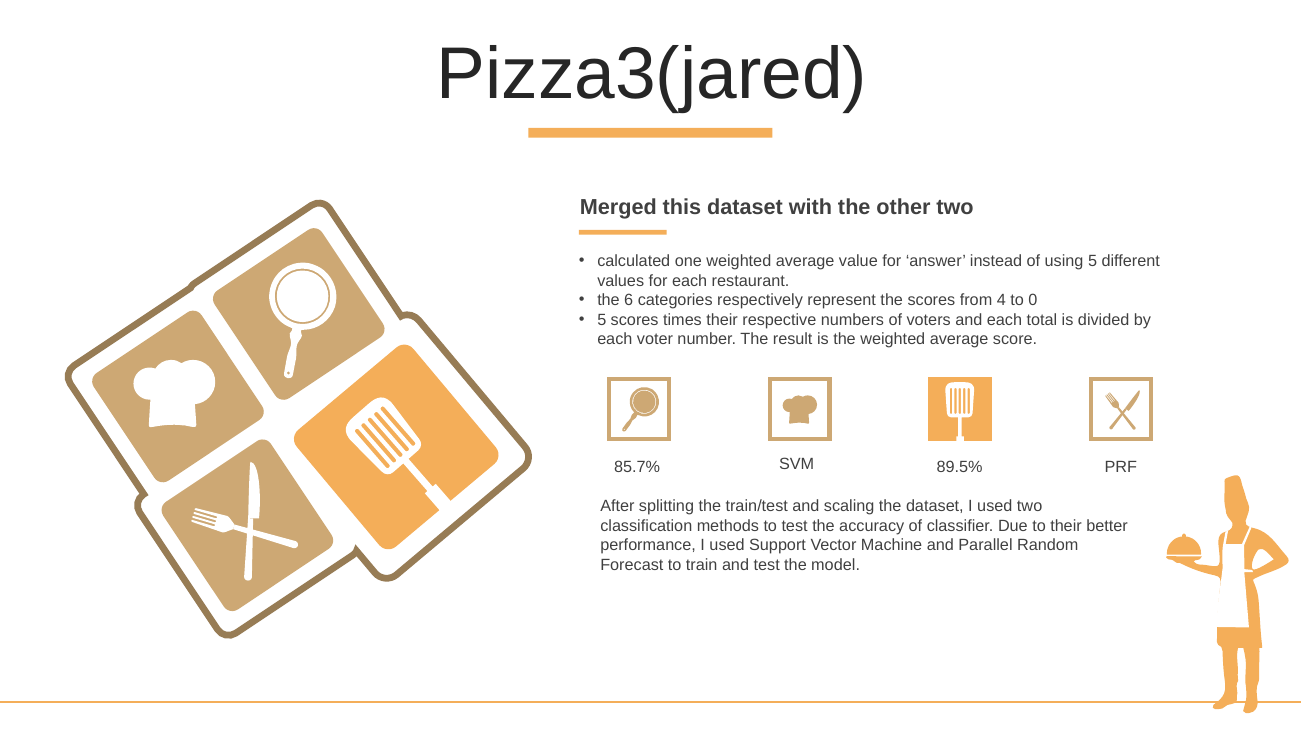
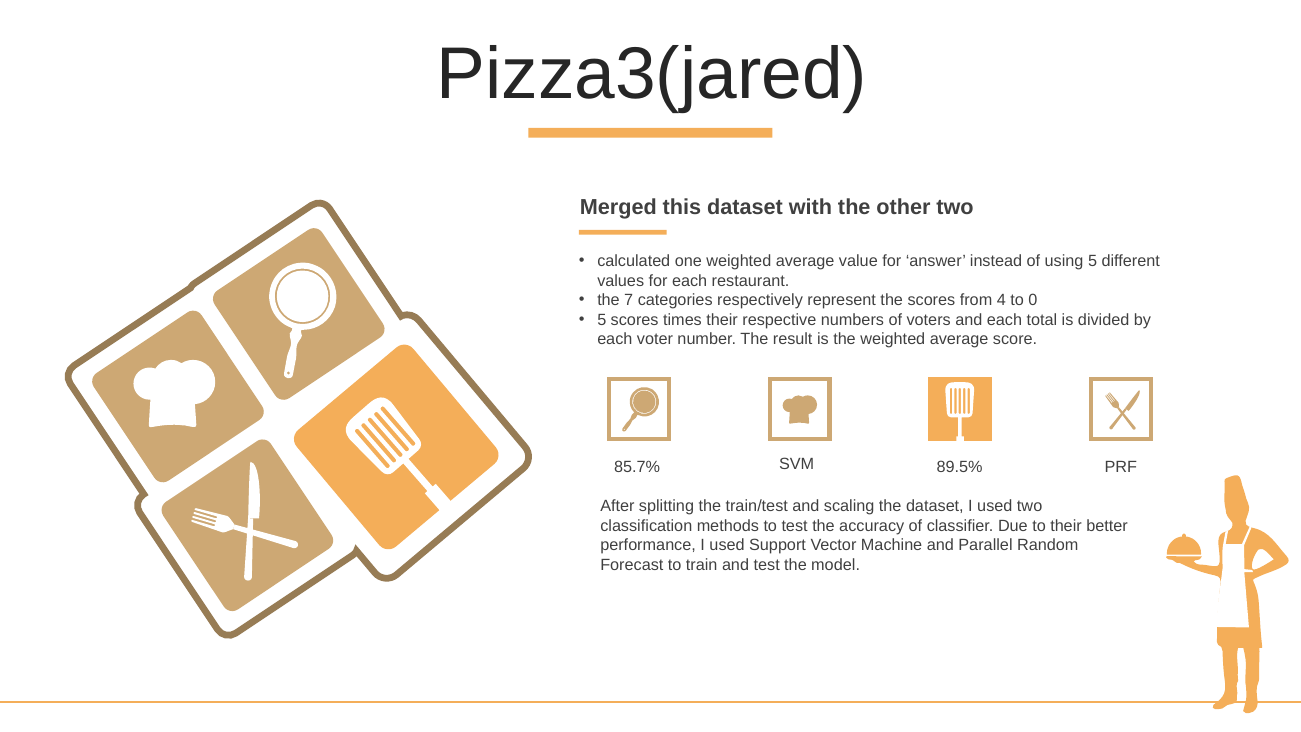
6: 6 -> 7
